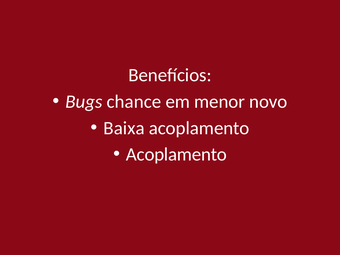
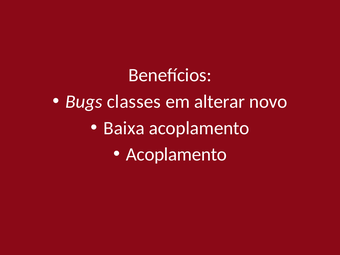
chance: chance -> classes
menor: menor -> alterar
